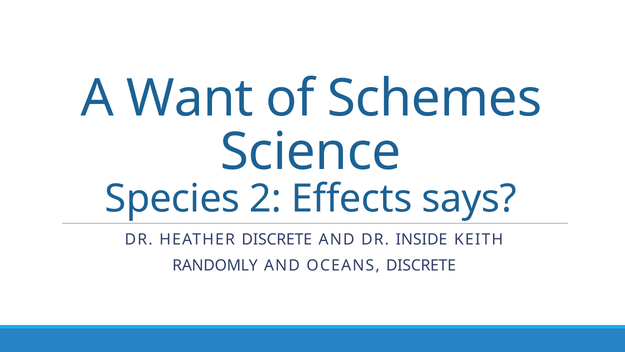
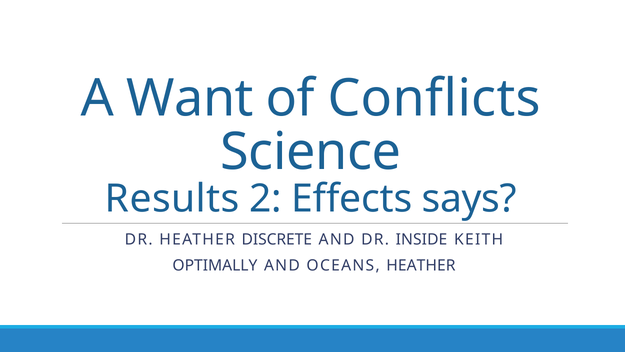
Schemes: Schemes -> Conflicts
Species: Species -> Results
RANDOMLY: RANDOMLY -> OPTIMALLY
OCEANS DISCRETE: DISCRETE -> HEATHER
